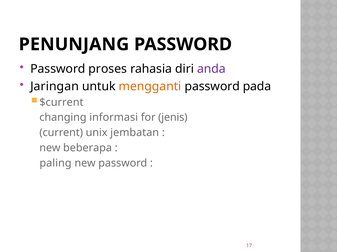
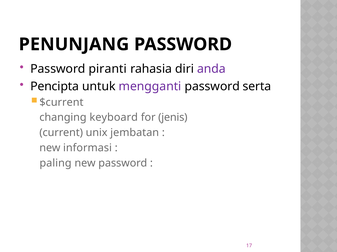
proses: proses -> piranti
Jaringan: Jaringan -> Pencipta
mengganti colour: orange -> purple
pada: pada -> serta
informasi: informasi -> keyboard
beberapa: beberapa -> informasi
